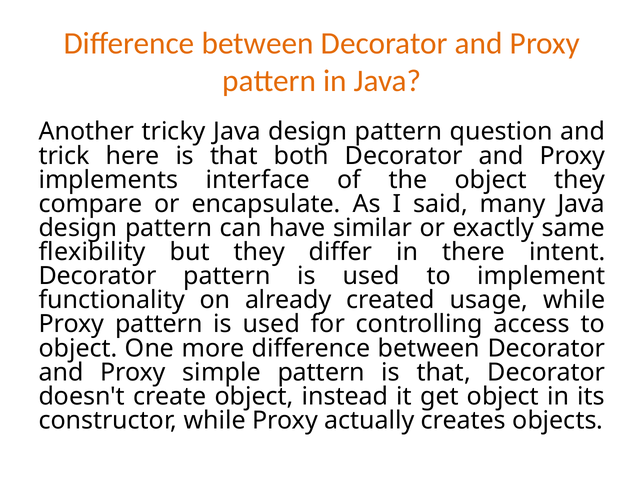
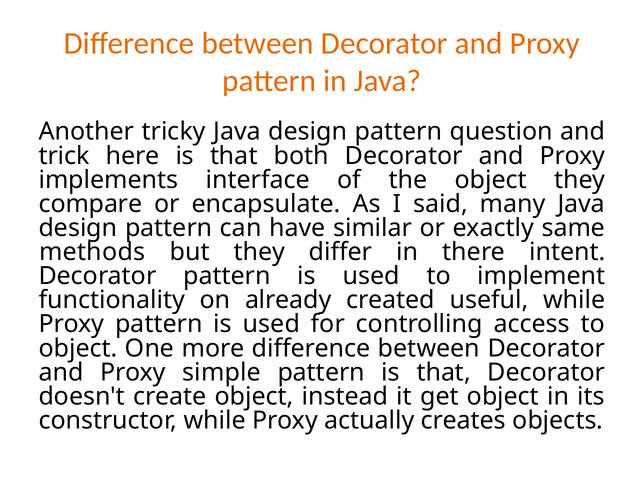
flexibility: flexibility -> methods
usage: usage -> useful
